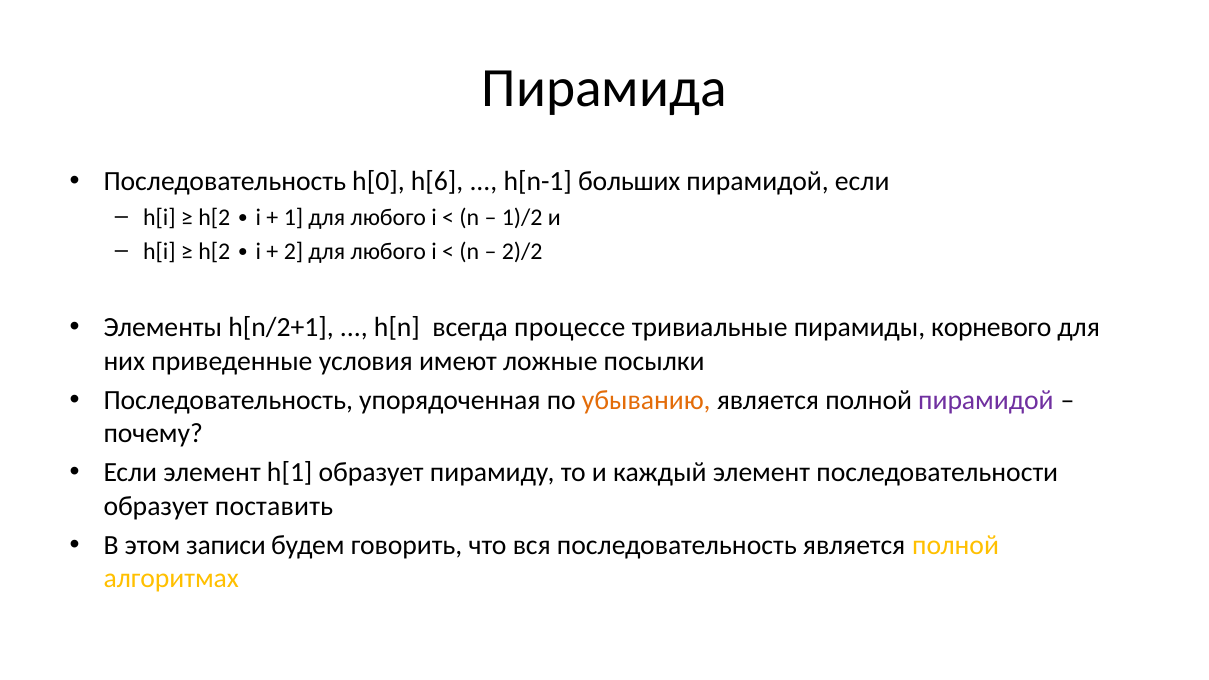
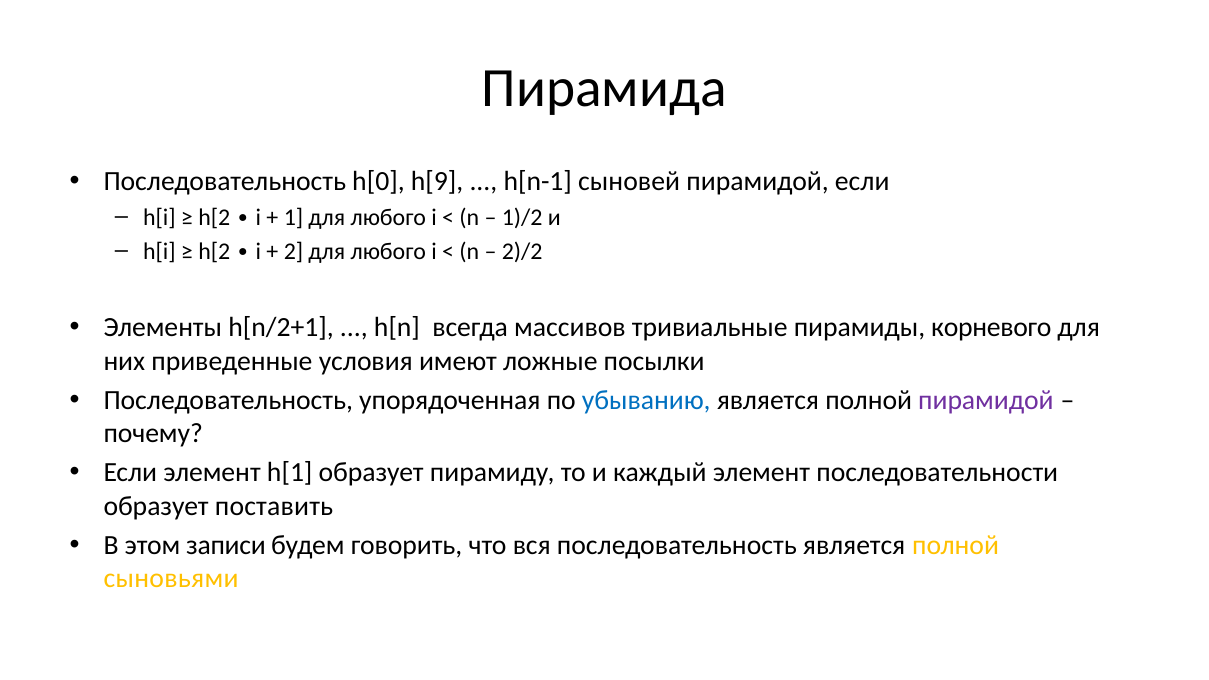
h[6: h[6 -> h[9
больших: больших -> сыновей
процессе: процессе -> массивов
убыванию colour: orange -> blue
алгоритмах: алгоритмах -> сыновьями
